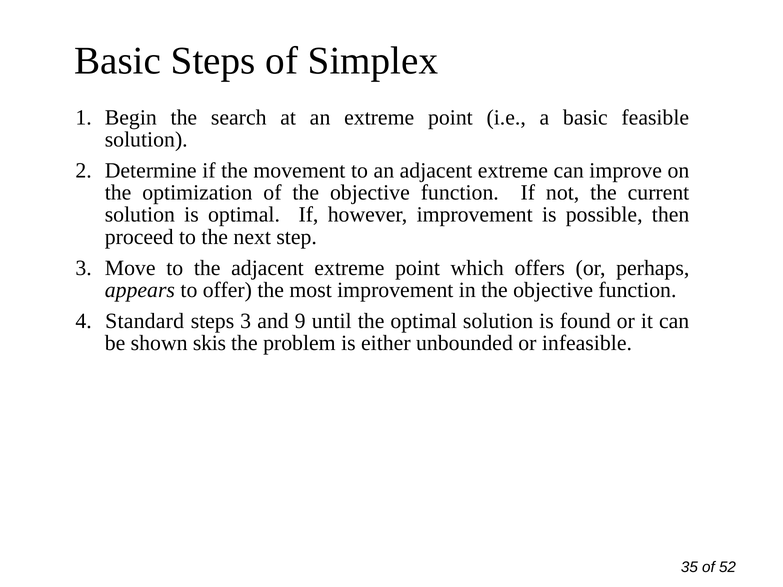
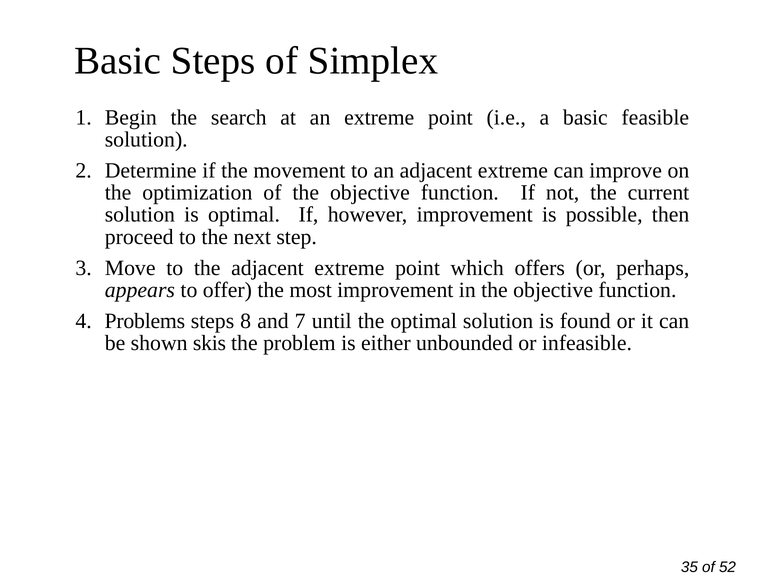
Standard: Standard -> Problems
steps 3: 3 -> 8
9: 9 -> 7
